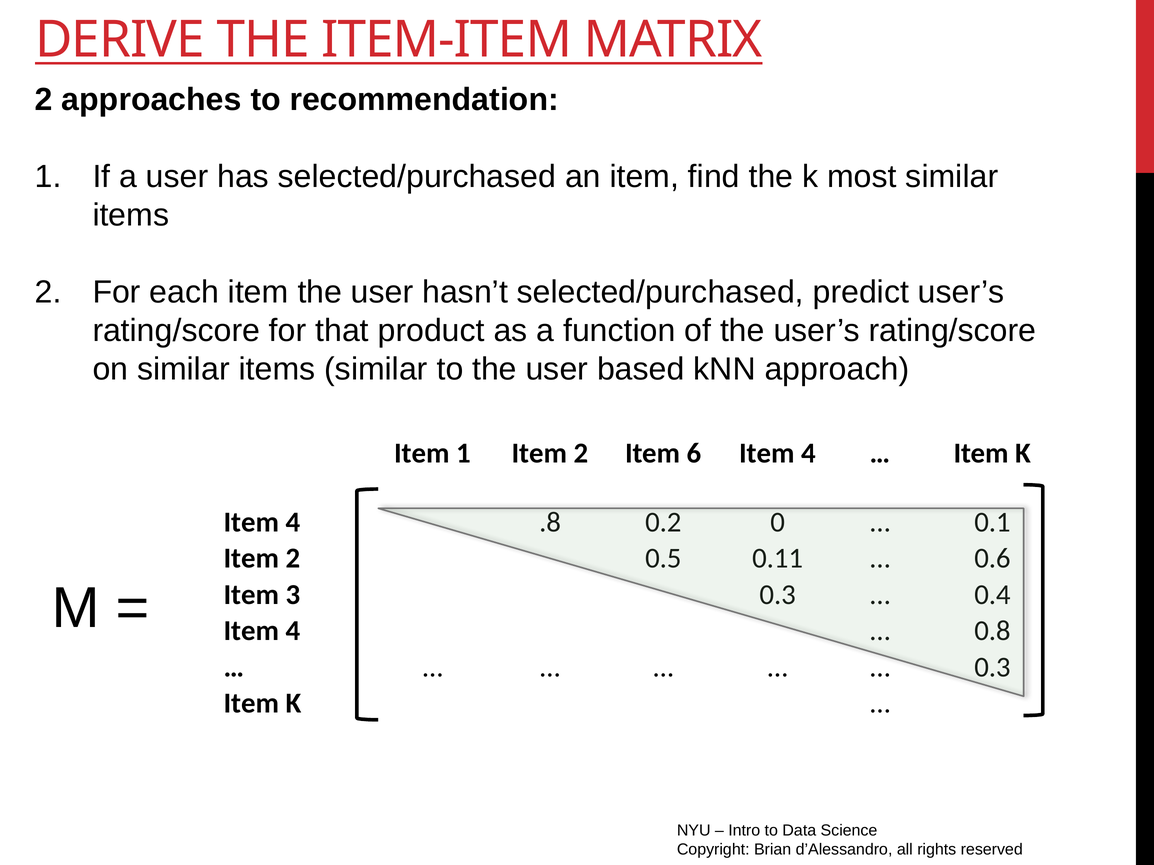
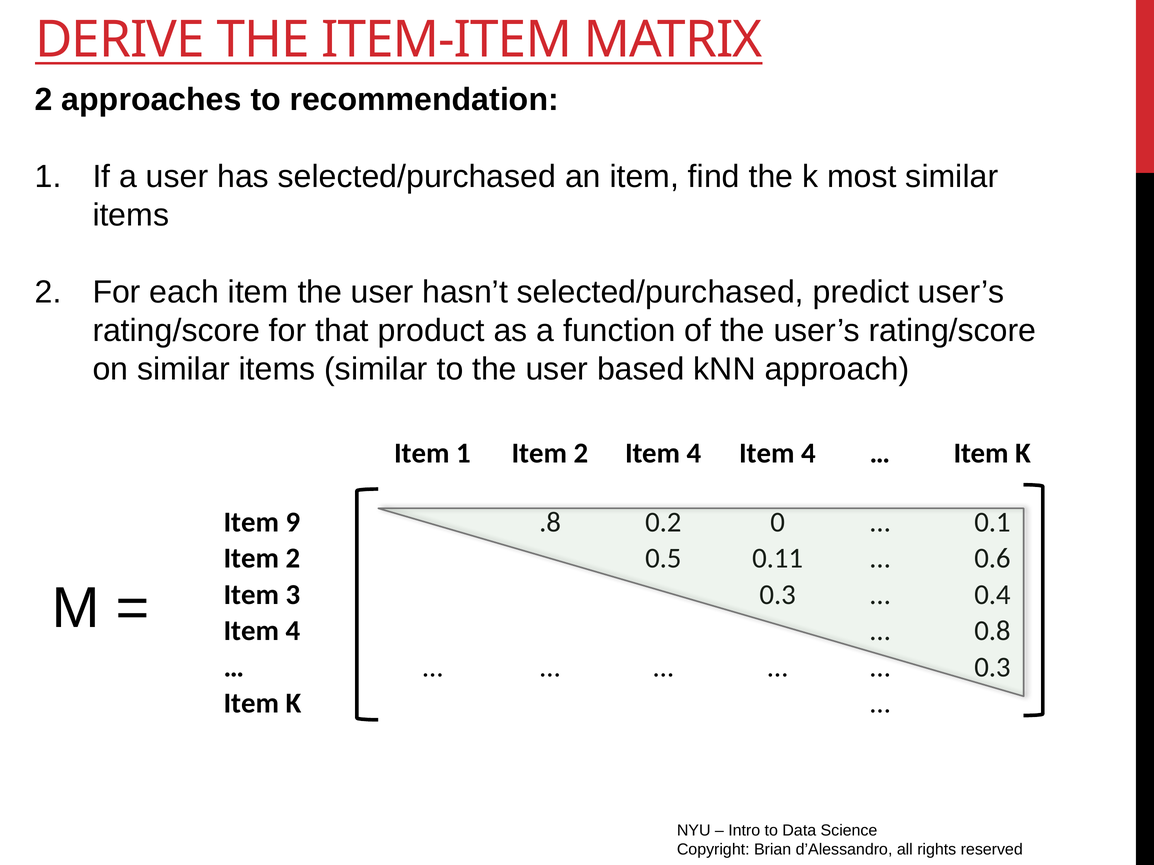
2 Item 6: 6 -> 4
4 at (293, 522): 4 -> 9
